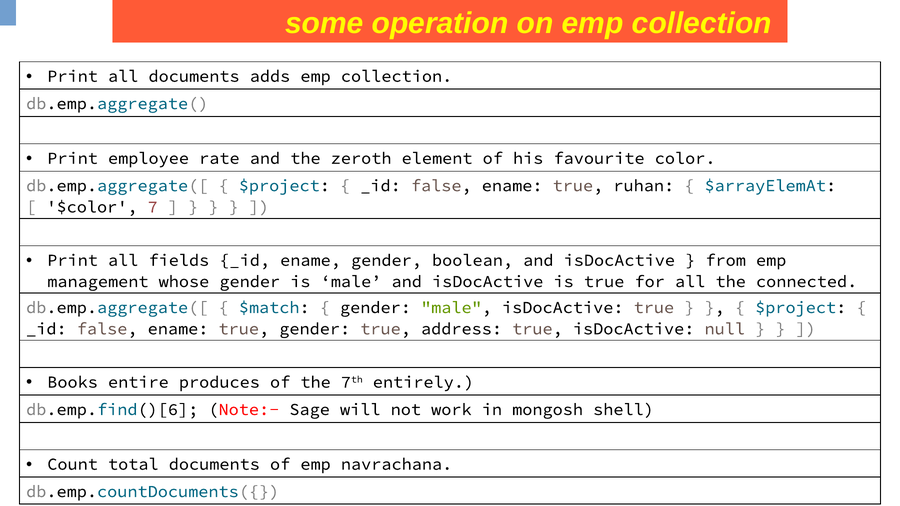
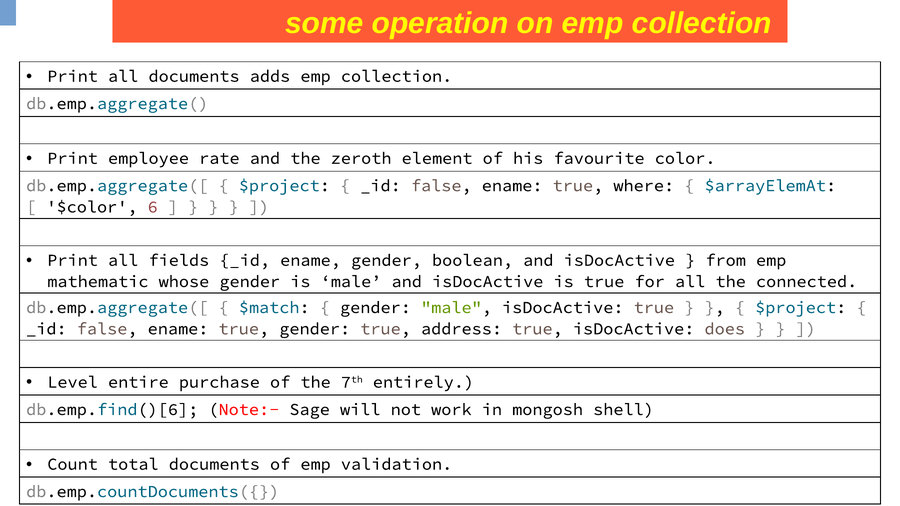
ruhan: ruhan -> where
7: 7 -> 6
management: management -> mathematic
null: null -> does
Books: Books -> Level
produces: produces -> purchase
navrachana: navrachana -> validation
